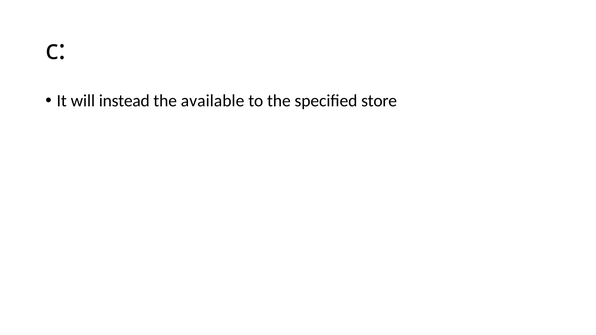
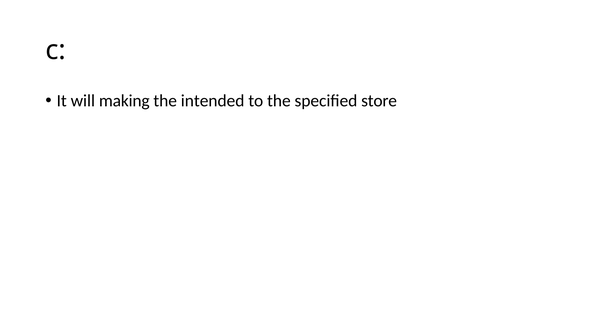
instead: instead -> making
available: available -> intended
